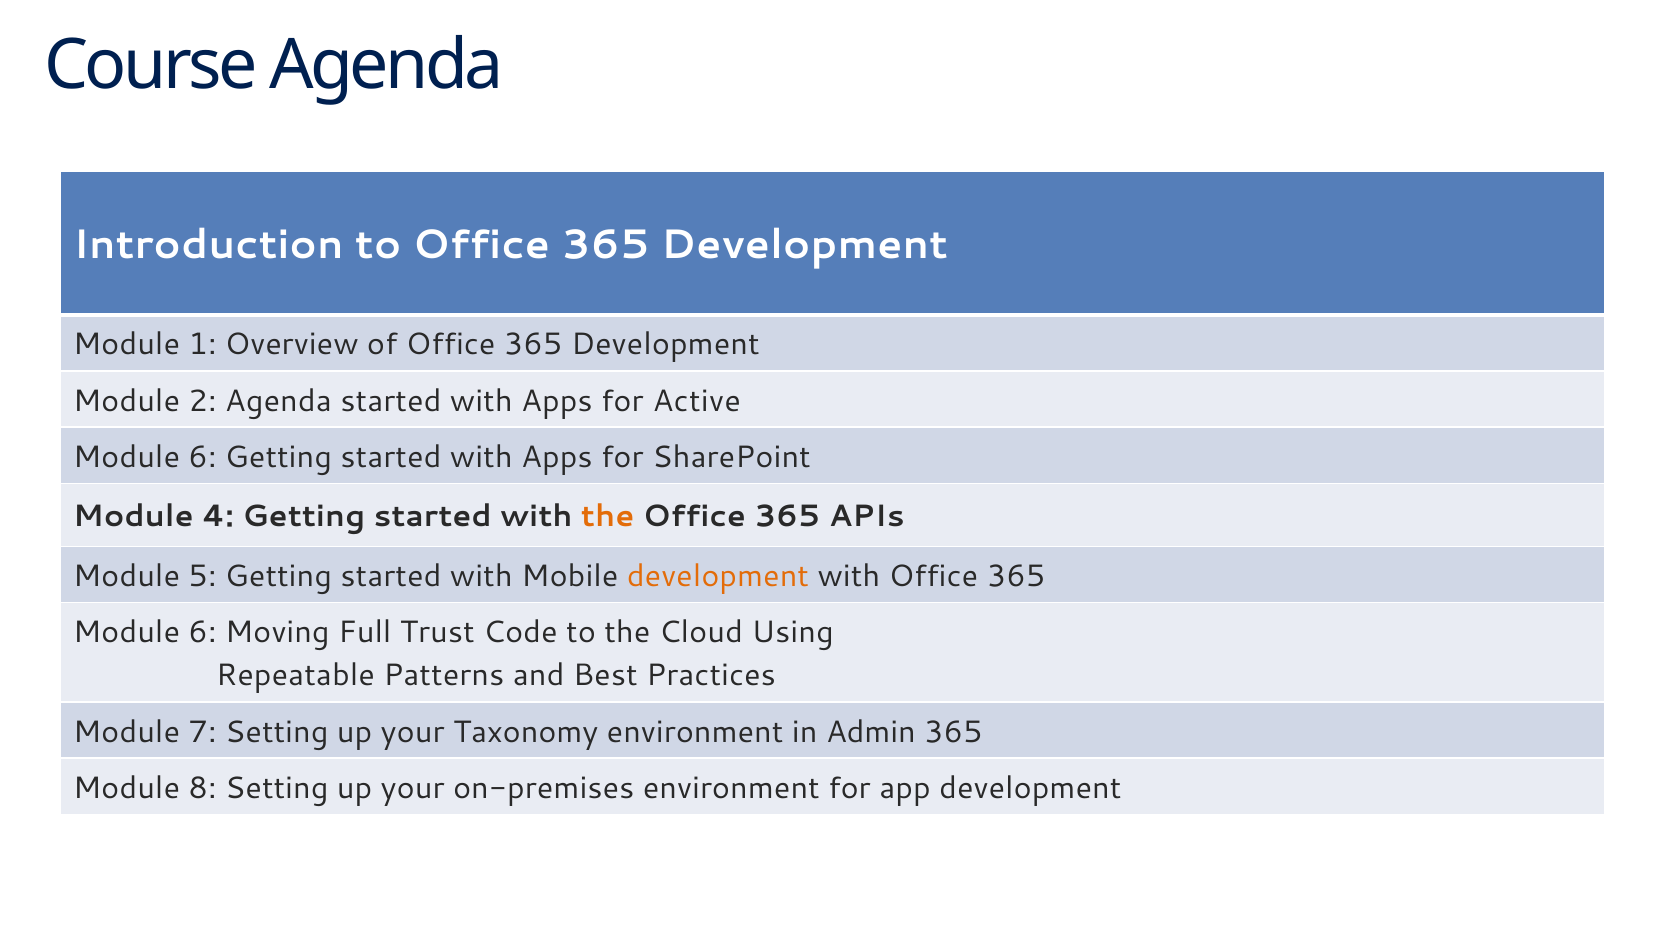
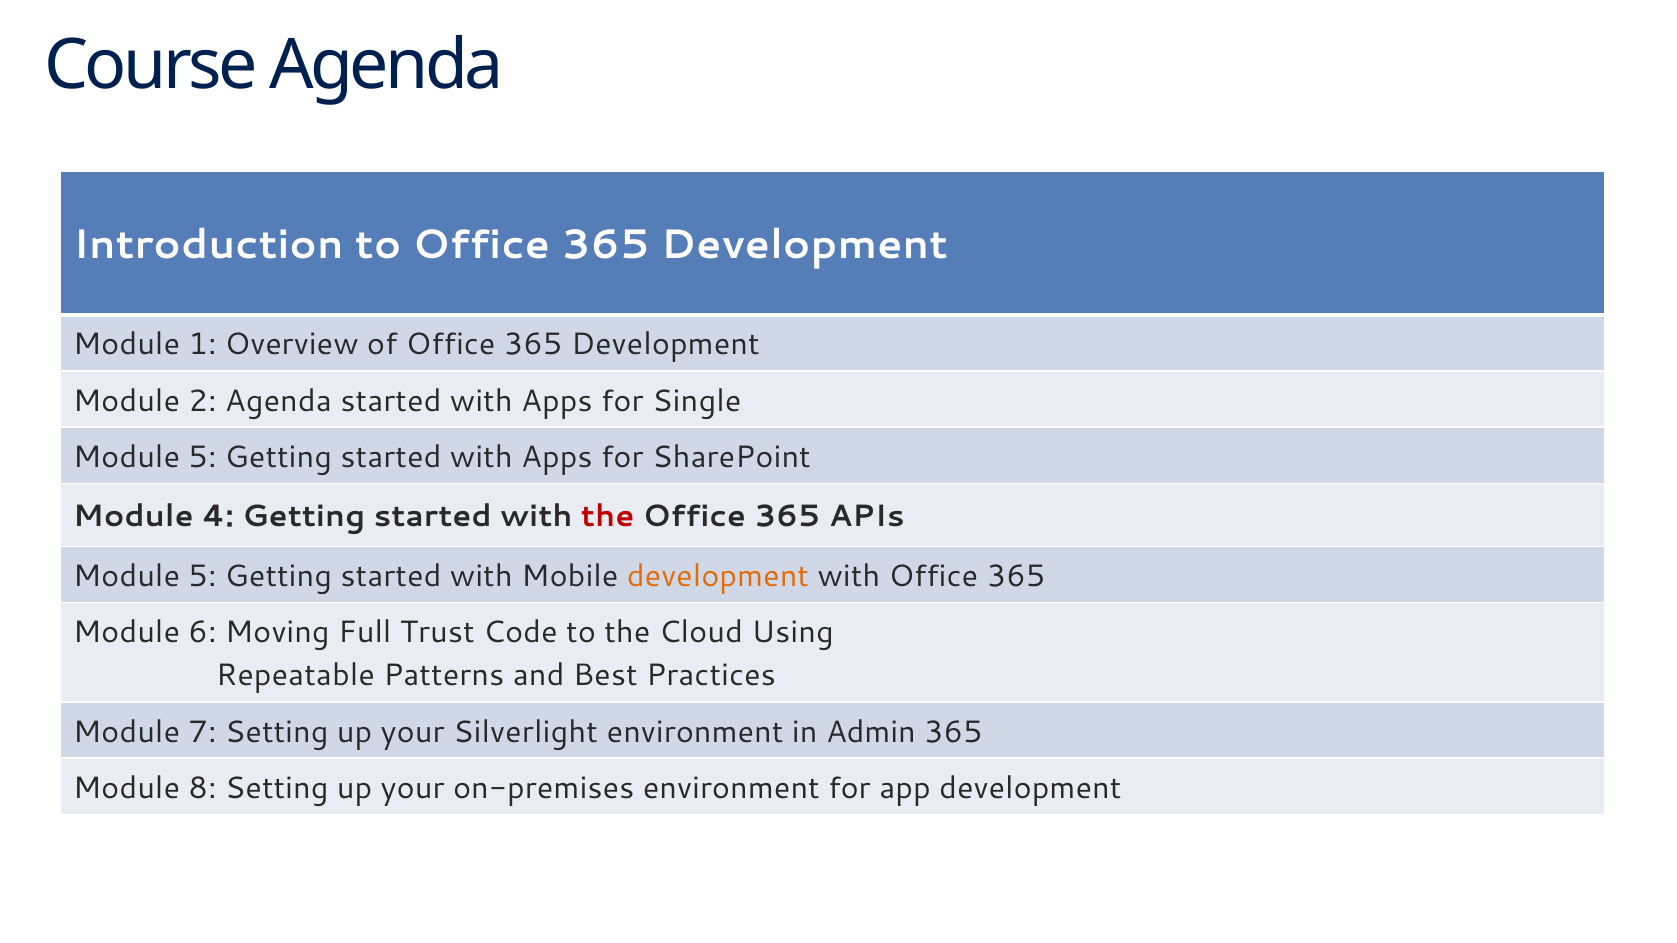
Active: Active -> Single
6 at (202, 457): 6 -> 5
the at (608, 517) colour: orange -> red
Taxonomy: Taxonomy -> Silverlight
